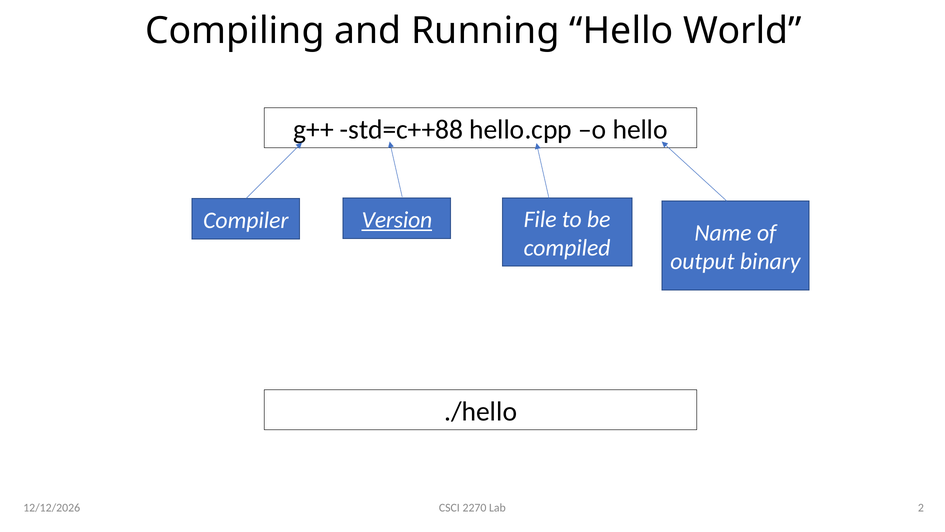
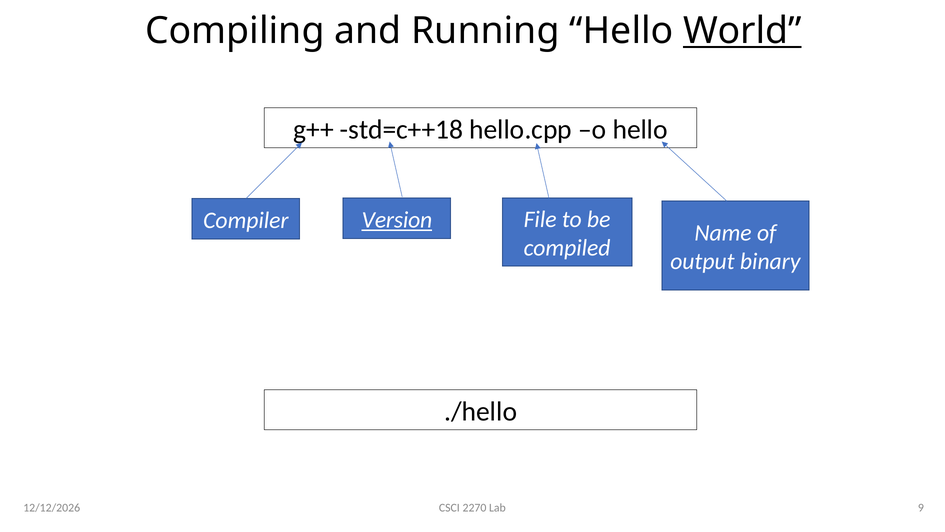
World underline: none -> present
std=c++88: std=c++88 -> std=c++18
2: 2 -> 9
